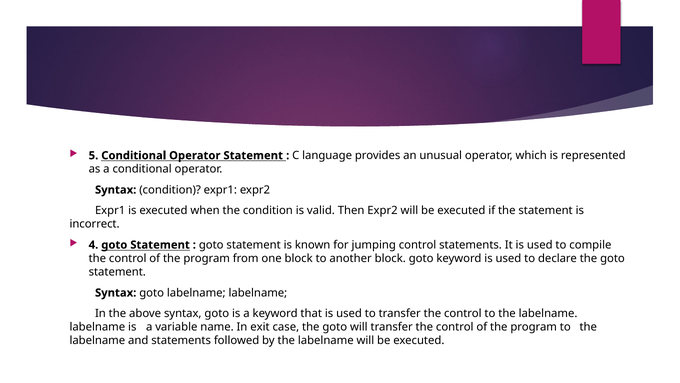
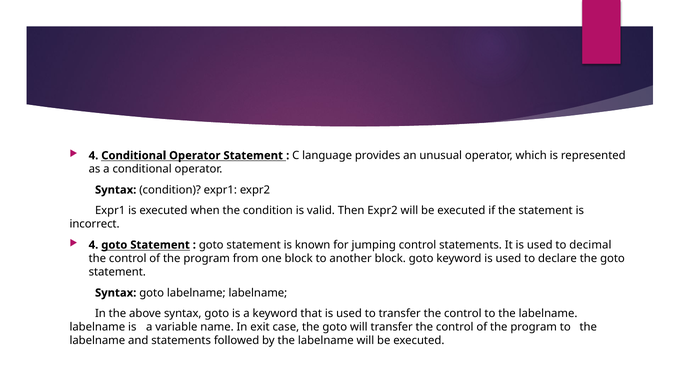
5 at (93, 155): 5 -> 4
compile: compile -> decimal
